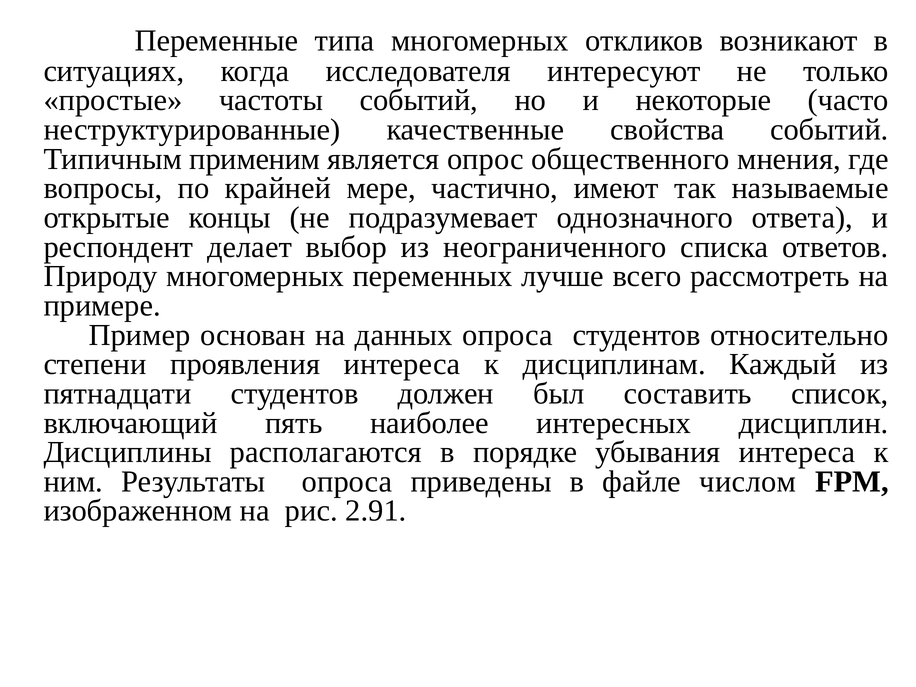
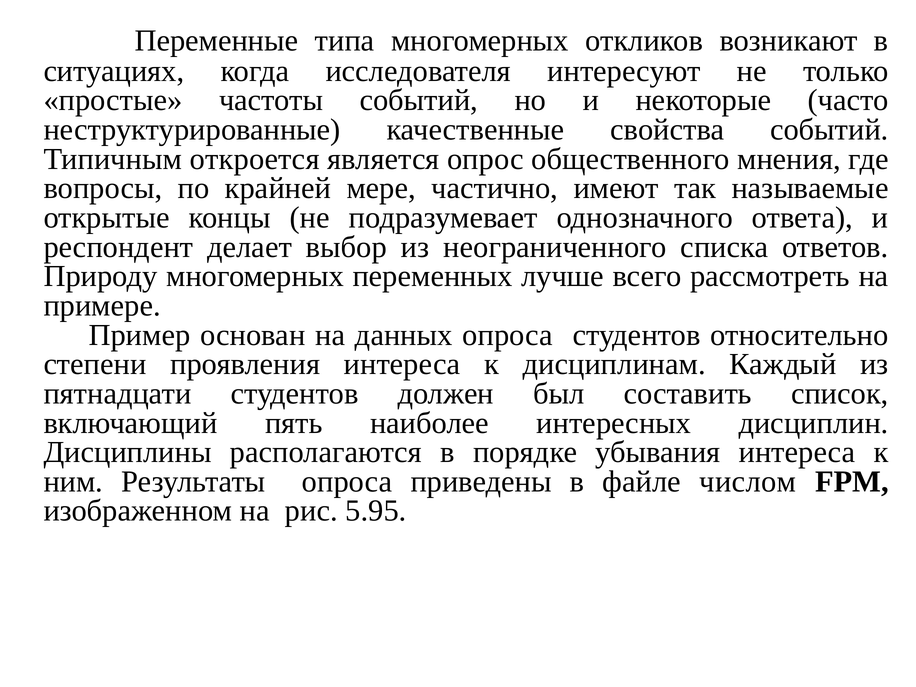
применим: применим -> откроется
2.91: 2.91 -> 5.95
